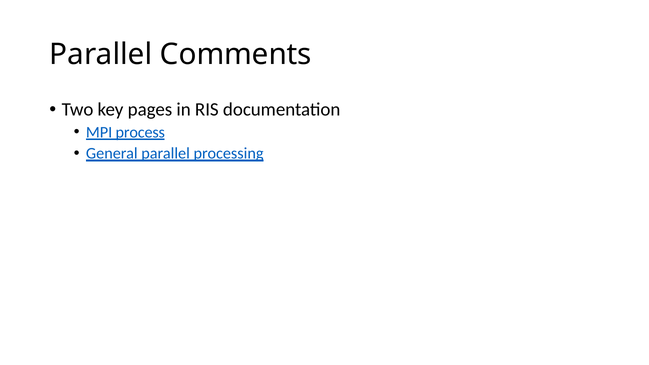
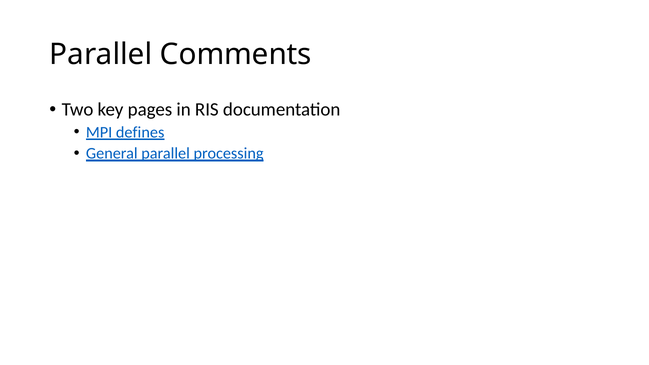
process: process -> defines
